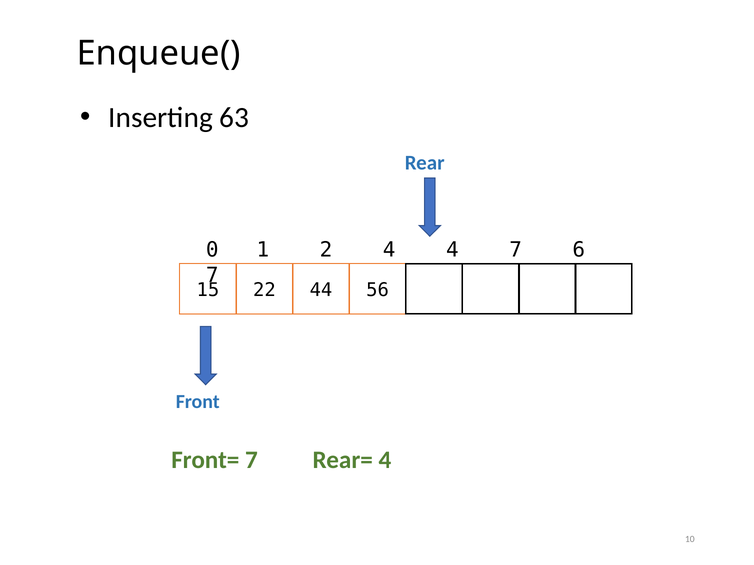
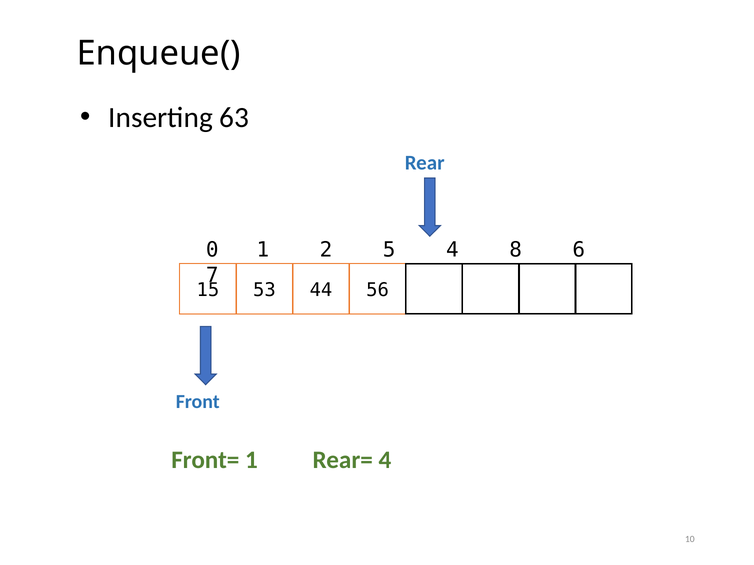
2 4: 4 -> 5
4 7: 7 -> 8
22: 22 -> 53
Front= 7: 7 -> 1
